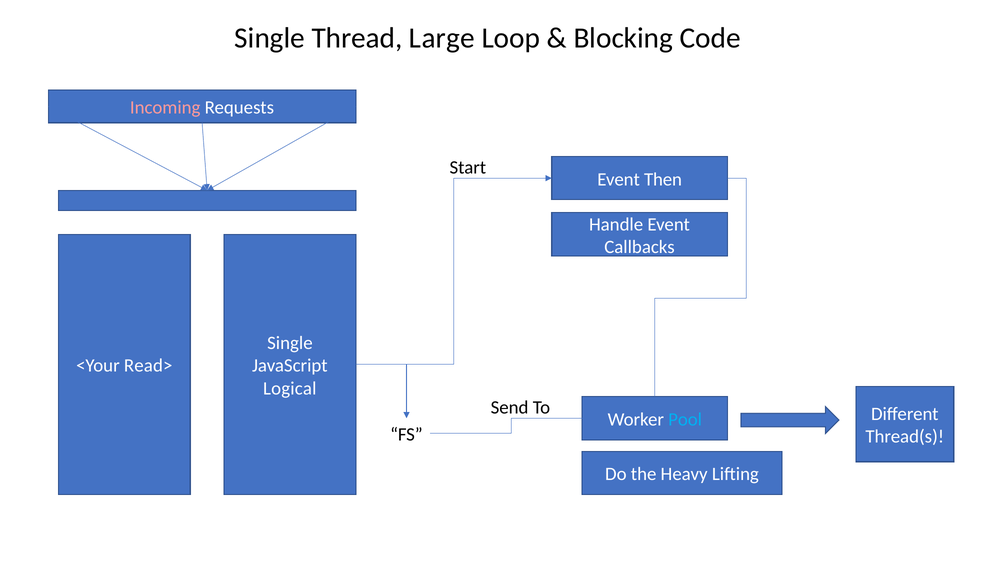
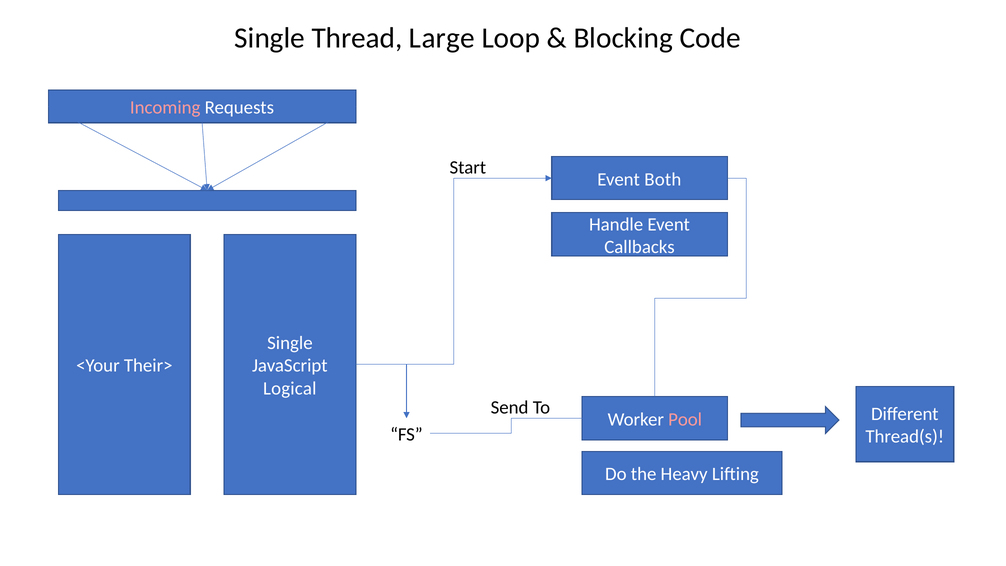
Then: Then -> Both
Read>: Read> -> Their>
Pool colour: light blue -> pink
